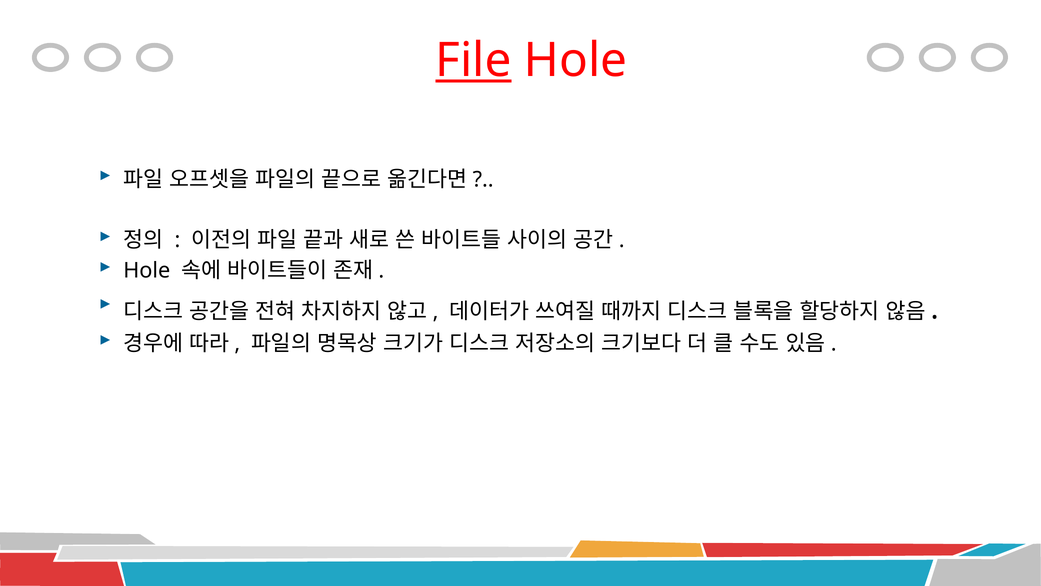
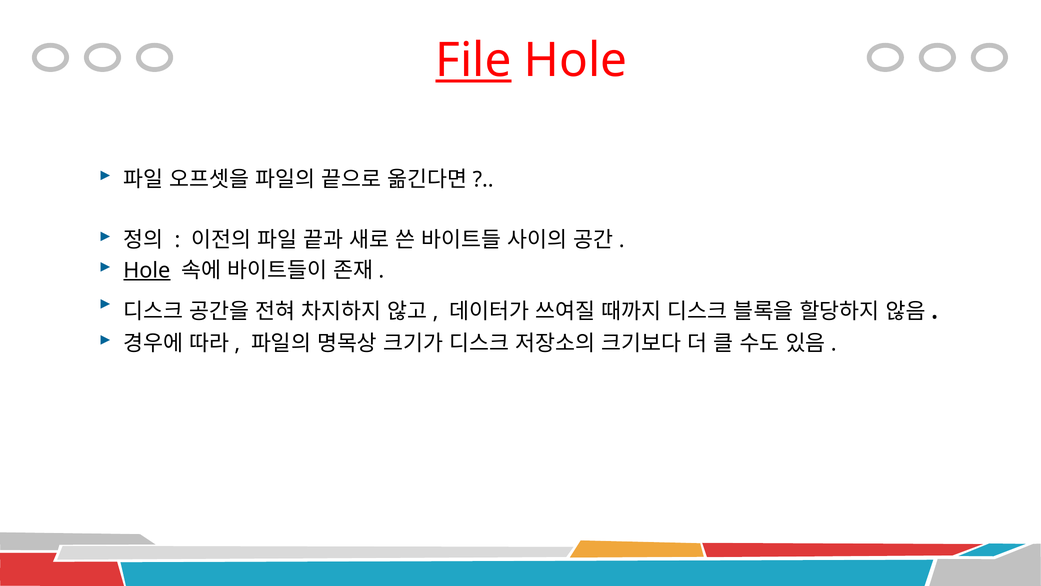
Hole at (147, 270) underline: none -> present
